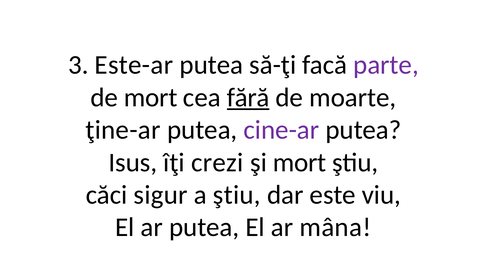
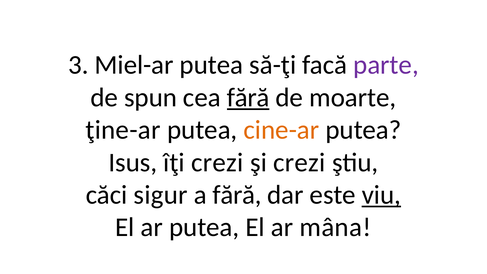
Este-ar: Este-ar -> Miel-ar
de mort: mort -> spun
cine-ar colour: purple -> orange
şi mort: mort -> crezi
a ştiu: ştiu -> fără
viu underline: none -> present
